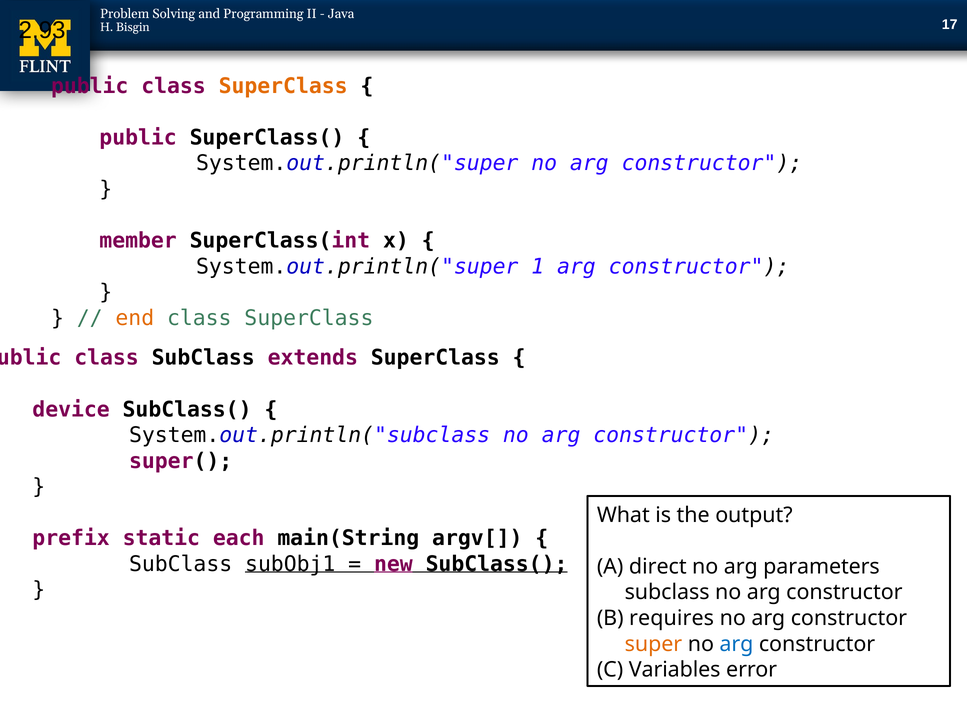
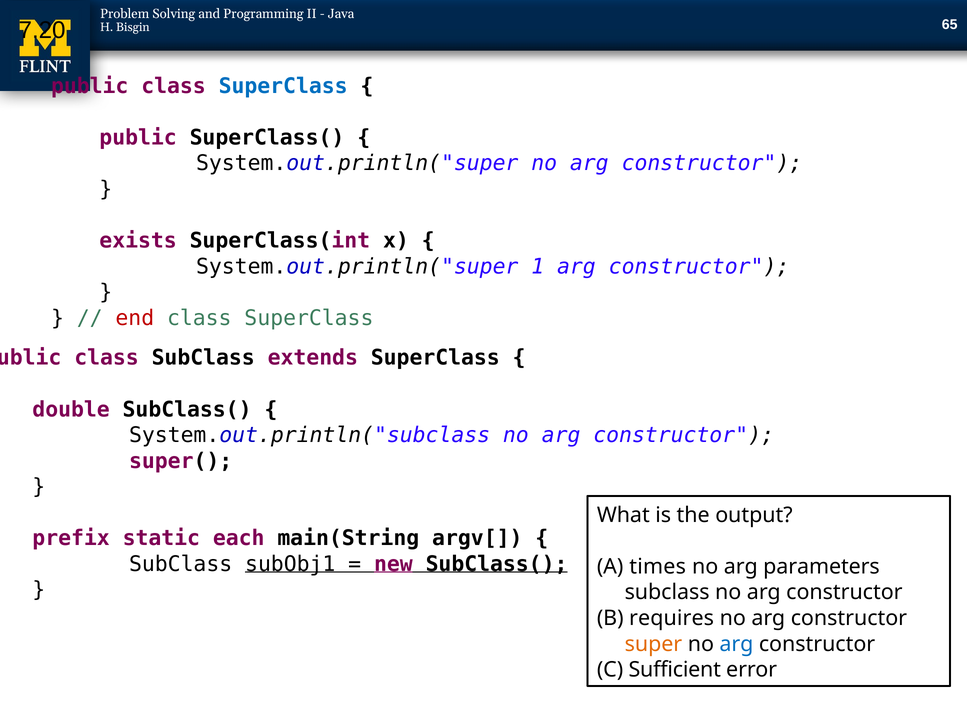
2.93: 2.93 -> 7.20
17: 17 -> 65
SuperClass at (283, 86) colour: orange -> blue
member: member -> exists
end colour: orange -> red
device: device -> double
direct: direct -> times
Variables: Variables -> Sufficient
